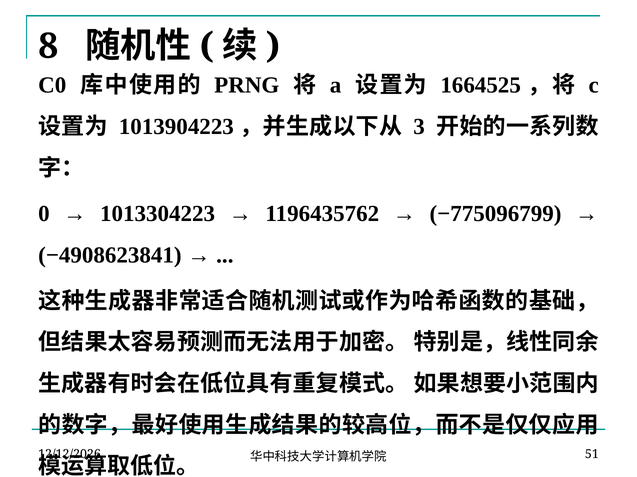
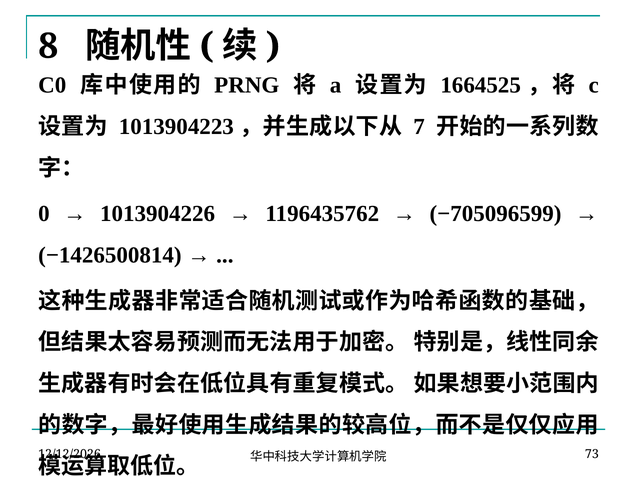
3: 3 -> 7
1013304223: 1013304223 -> 1013904226
−775096799: −775096799 -> −705096599
−4908623841: −4908623841 -> −1426500814
51: 51 -> 73
